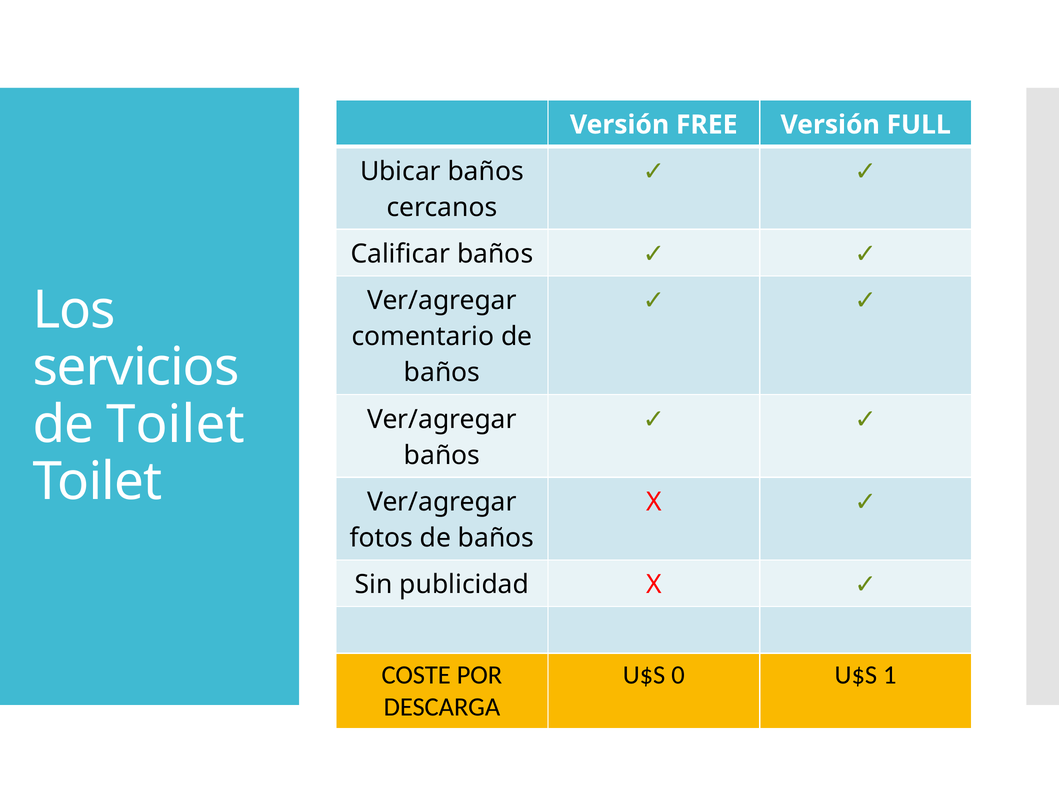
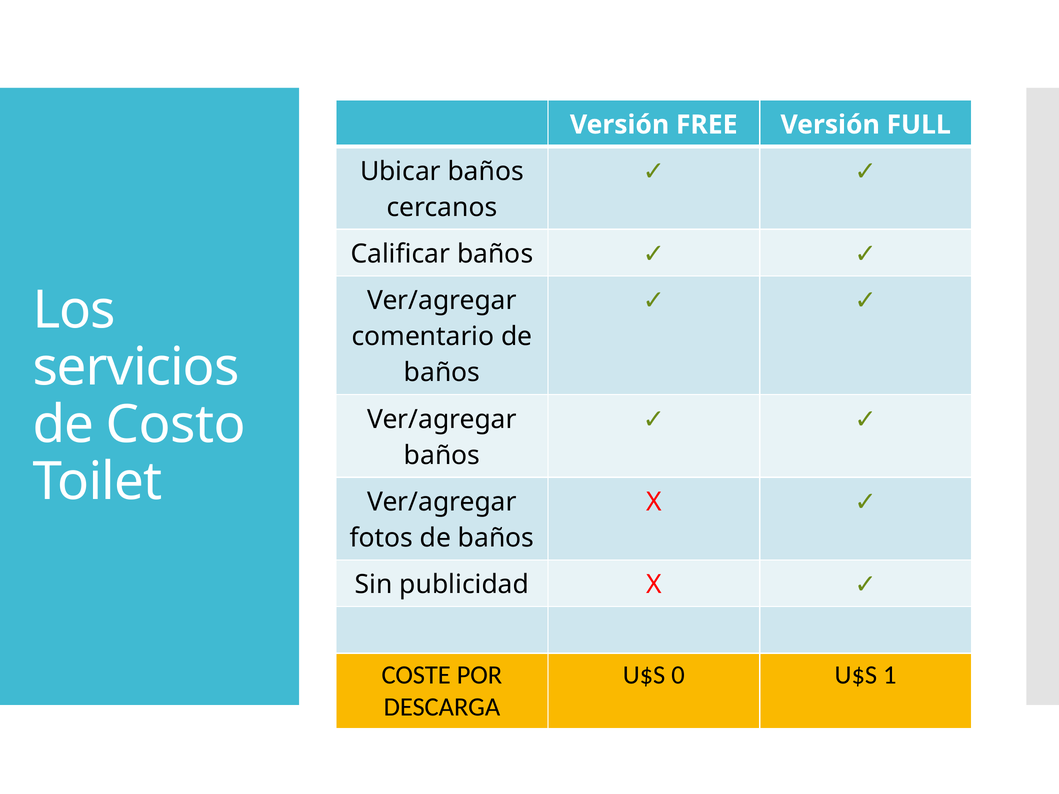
de Toilet: Toilet -> Costo
